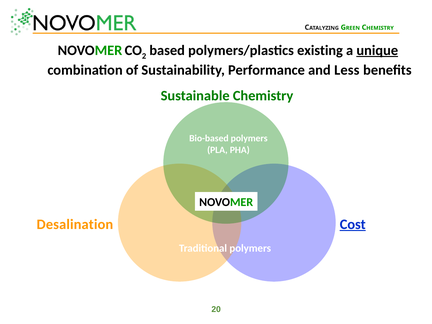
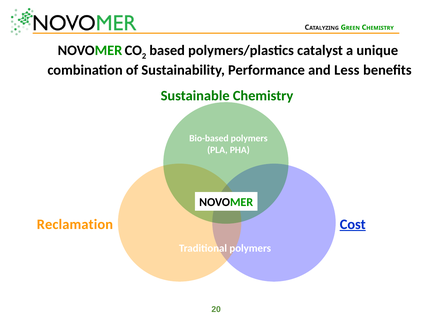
existing: existing -> catalyst
unique underline: present -> none
Desalination: Desalination -> Reclamation
